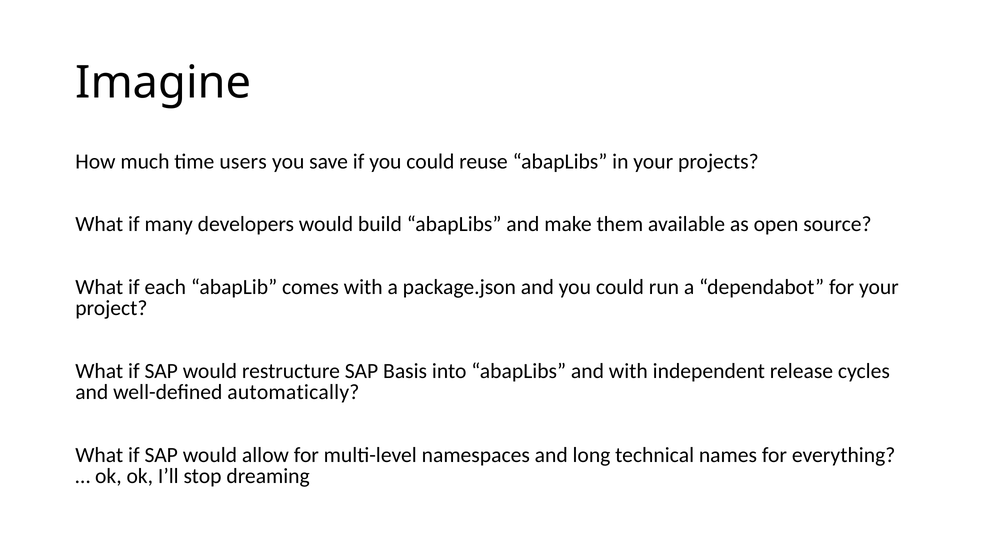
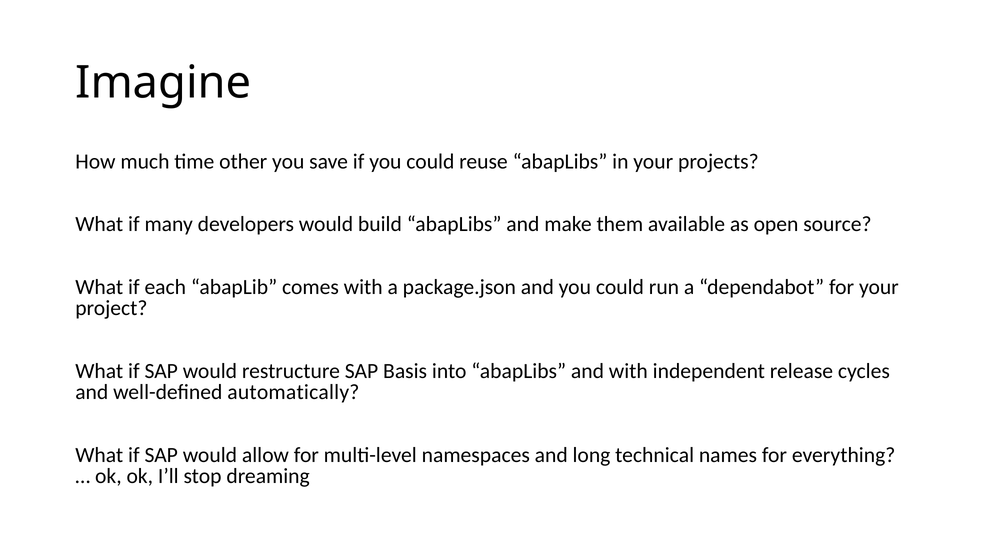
users: users -> other
